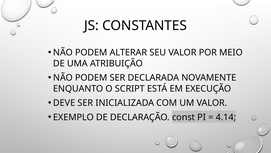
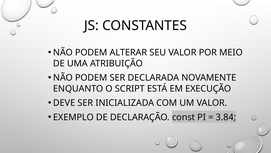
4.14: 4.14 -> 3.84
